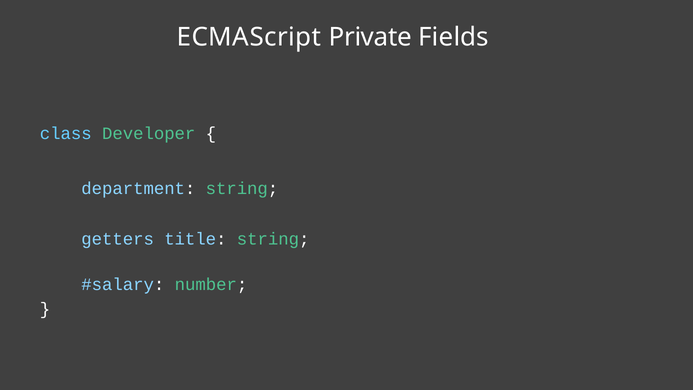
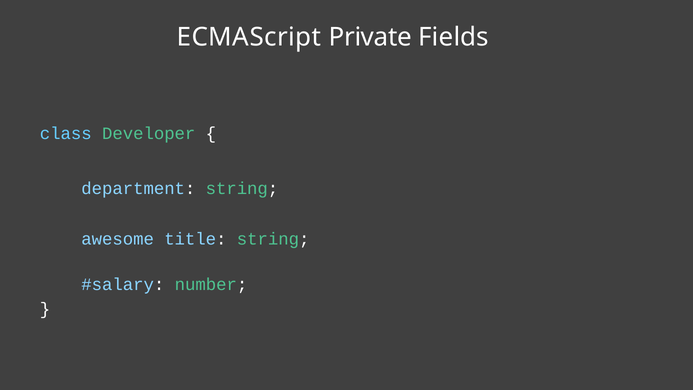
getters: getters -> awesome
